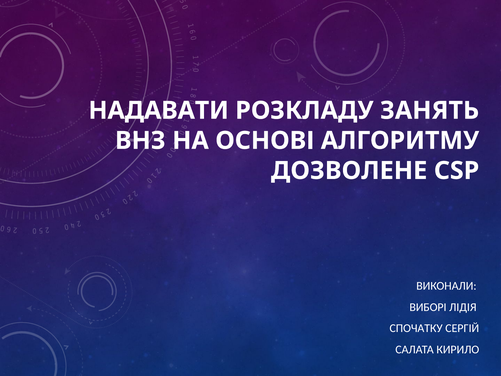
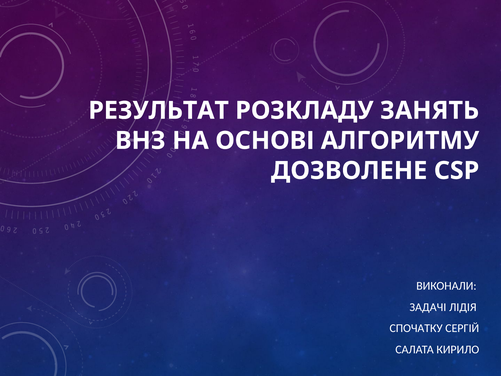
НАДАВАТИ: НАДАВАТИ -> РЕЗУЛЬТАТ
ВИБОРІ: ВИБОРІ -> ЗАДАЧІ
